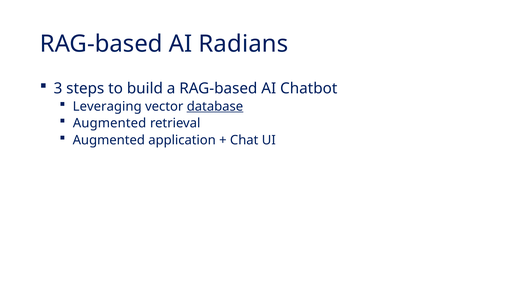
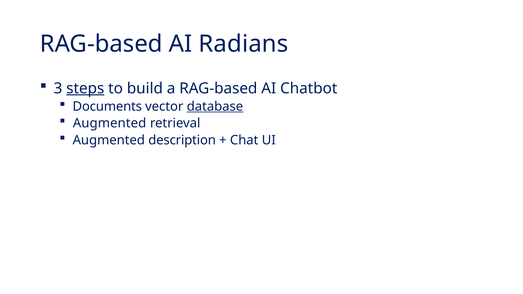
steps underline: none -> present
Leveraging: Leveraging -> Documents
application: application -> description
